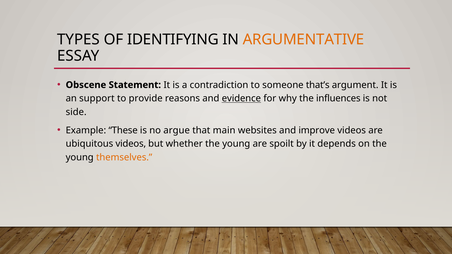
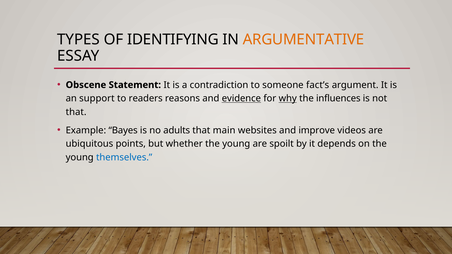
that’s: that’s -> fact’s
provide: provide -> readers
why underline: none -> present
side at (76, 112): side -> that
These: These -> Bayes
argue: argue -> adults
ubiquitous videos: videos -> points
themselves colour: orange -> blue
